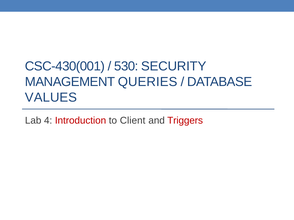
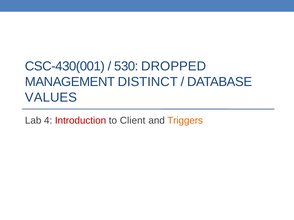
SECURITY: SECURITY -> DROPPED
QUERIES: QUERIES -> DISTINCT
Triggers colour: red -> orange
